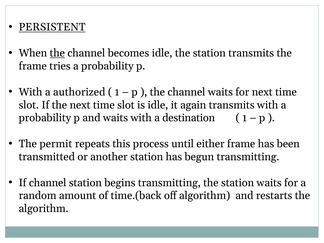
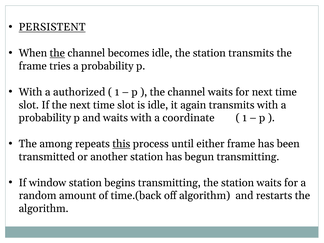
destination: destination -> coordinate
permit: permit -> among
this underline: none -> present
If channel: channel -> window
